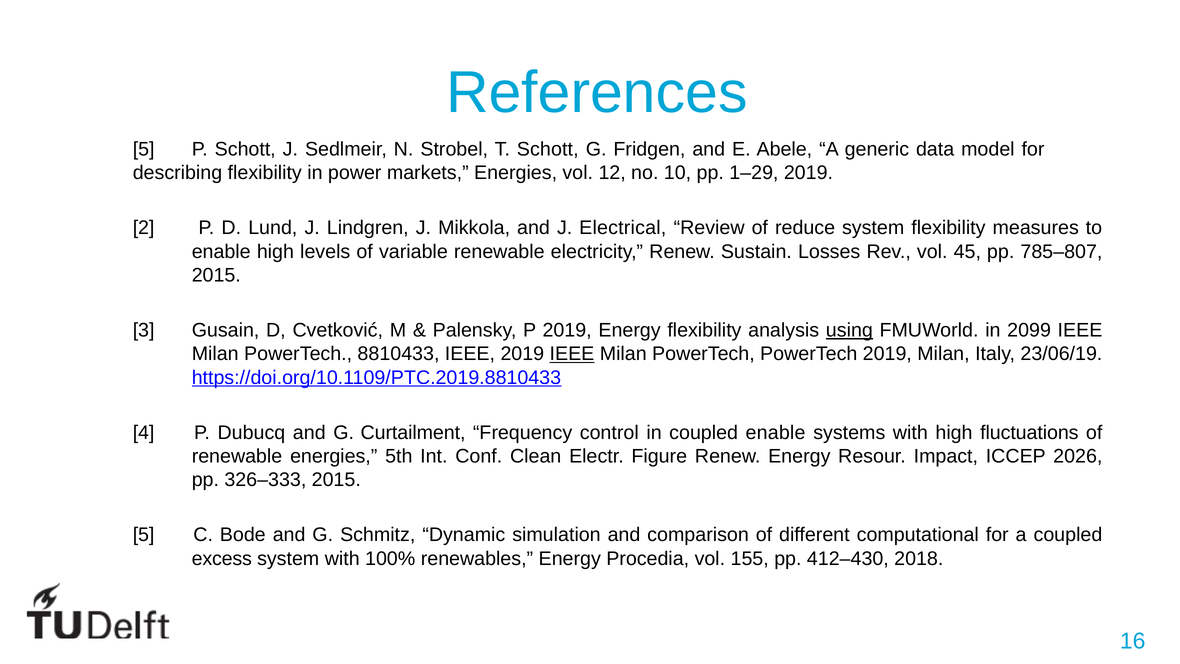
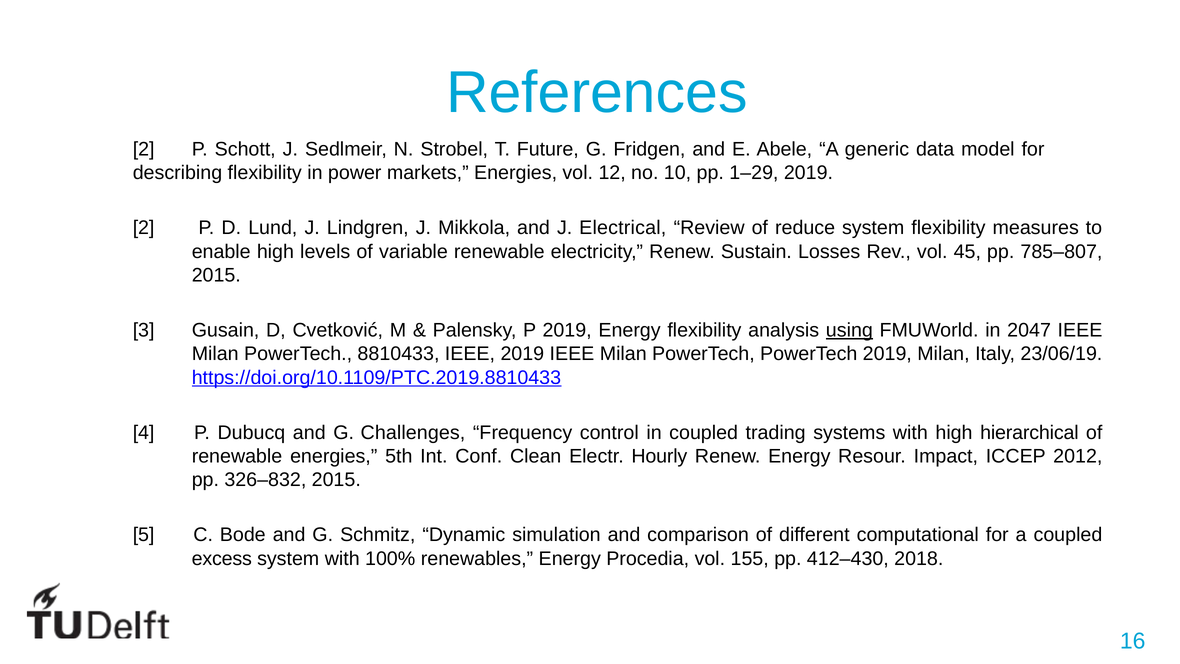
5 at (144, 149): 5 -> 2
T Schott: Schott -> Future
2099: 2099 -> 2047
IEEE at (572, 354) underline: present -> none
Curtailment: Curtailment -> Challenges
coupled enable: enable -> trading
fluctuations: fluctuations -> hierarchical
Figure: Figure -> Hourly
2026: 2026 -> 2012
326–333: 326–333 -> 326–832
